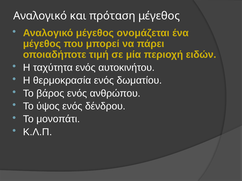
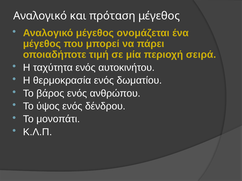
ειδών: ειδών -> σειρά
